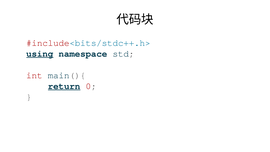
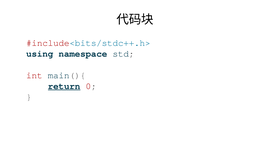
using underline: present -> none
